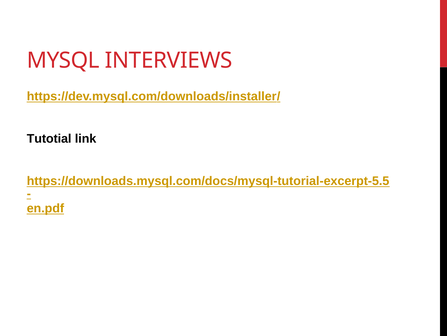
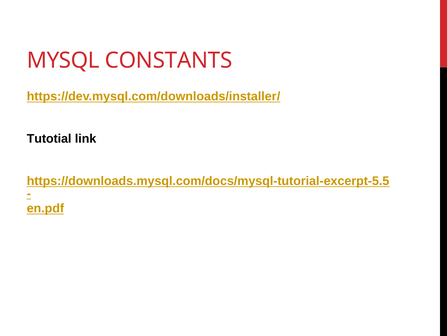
INTERVIEWS: INTERVIEWS -> CONSTANTS
